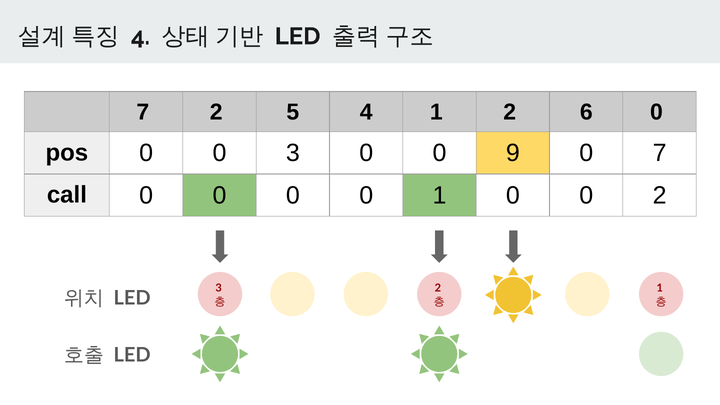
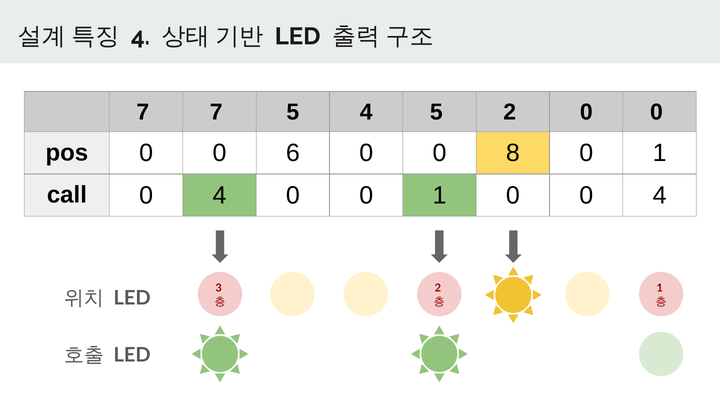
7 2: 2 -> 7
4 1: 1 -> 5
2 6: 6 -> 0
0 3: 3 -> 6
9: 9 -> 8
7 at (660, 153): 7 -> 1
call 0 0: 0 -> 4
0 0 2: 2 -> 4
